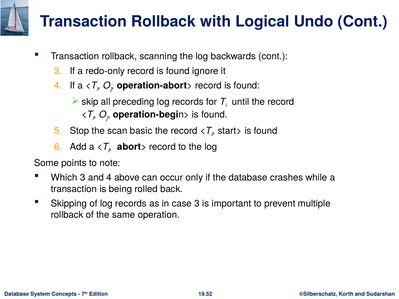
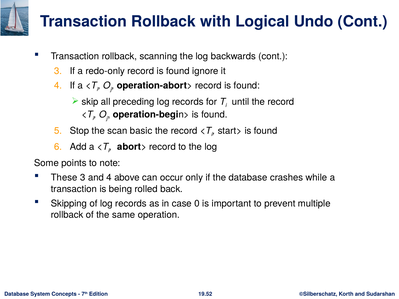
Which: Which -> These
case 3: 3 -> 0
